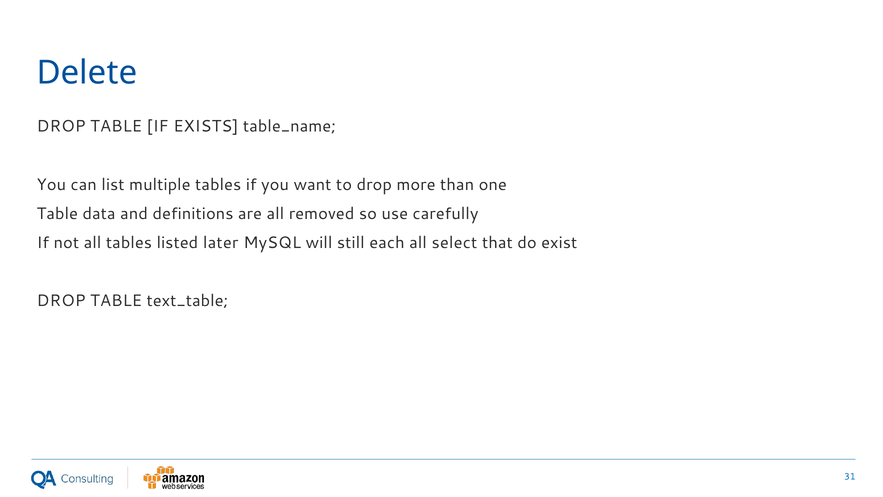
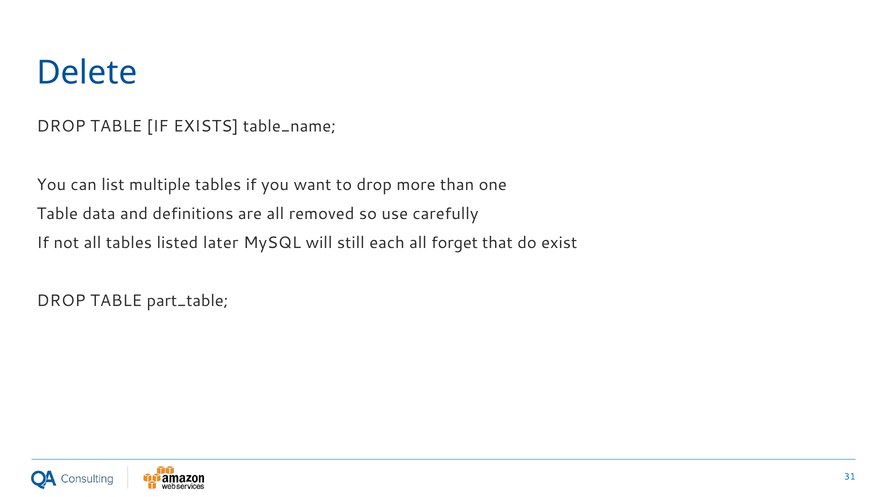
select: select -> forget
text_table: text_table -> part_table
